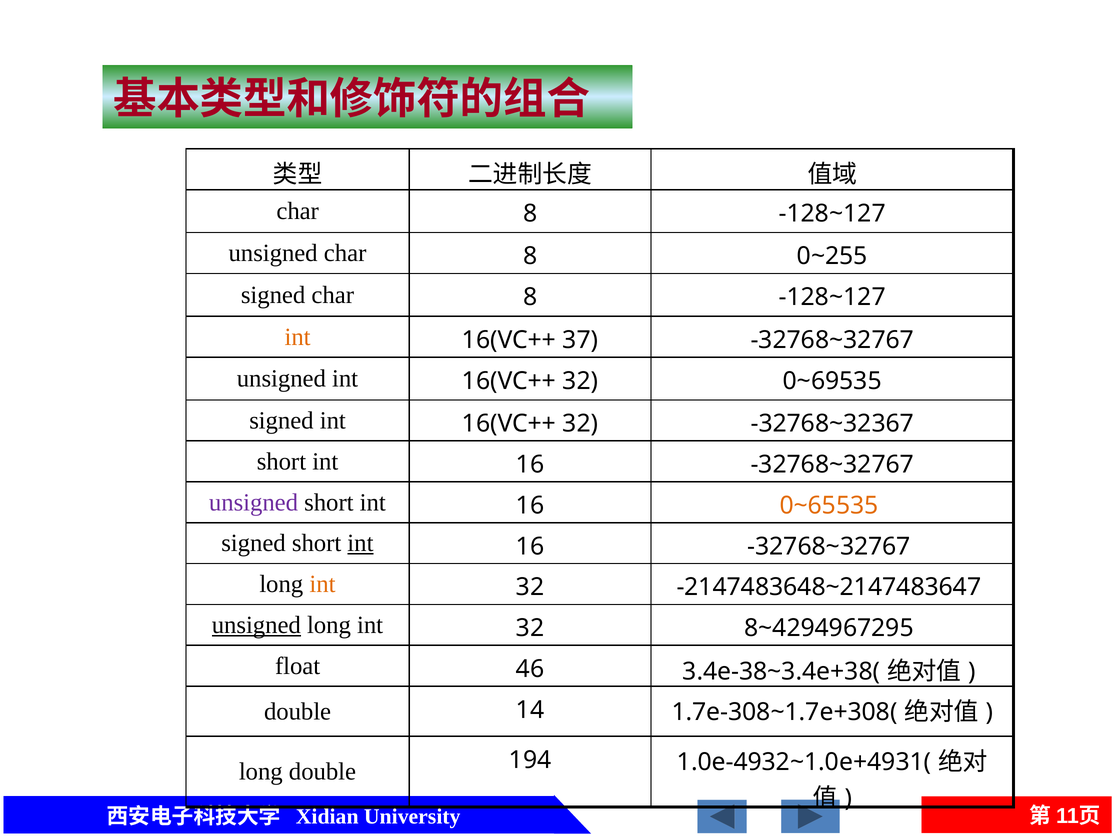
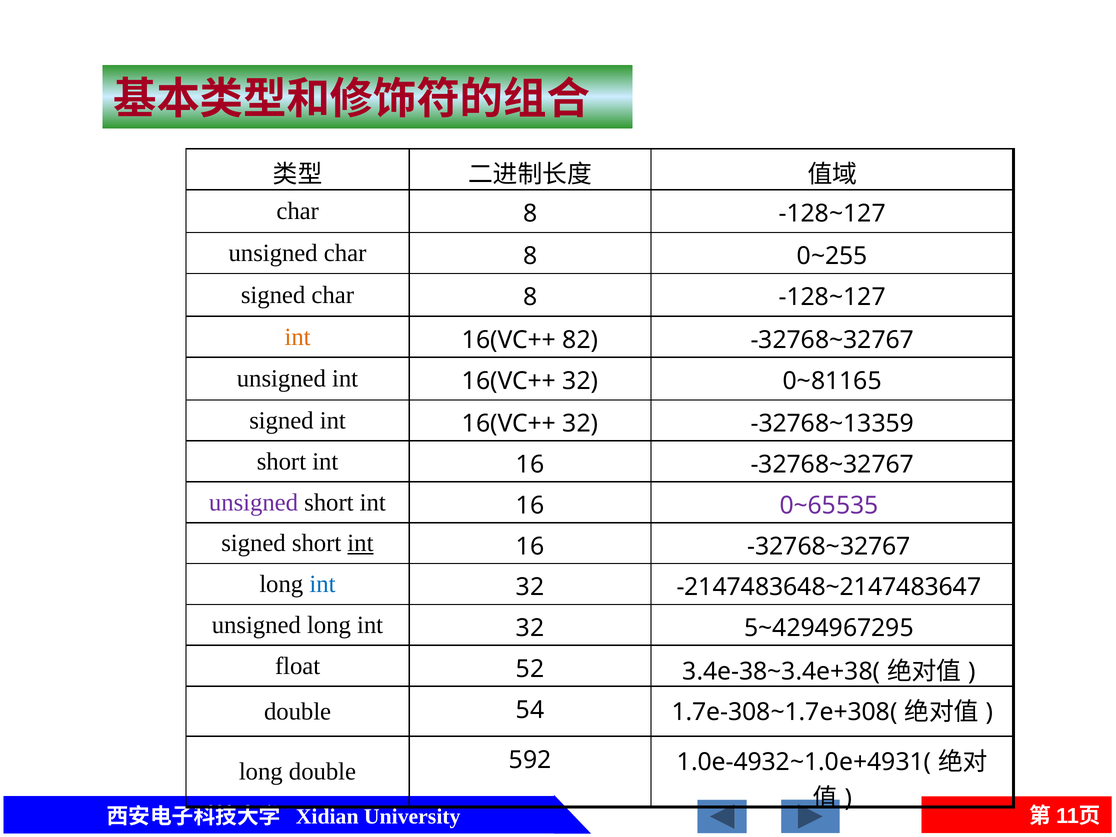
37: 37 -> 82
0~69535: 0~69535 -> 0~81165
-32768~32367: -32768~32367 -> -32768~13359
0~65535 colour: orange -> purple
int at (322, 584) colour: orange -> blue
unsigned at (256, 625) underline: present -> none
8~4294967295: 8~4294967295 -> 5~4294967295
46: 46 -> 52
14: 14 -> 54
194: 194 -> 592
